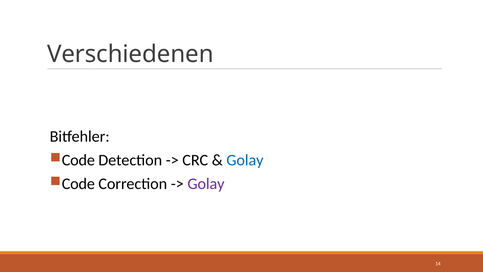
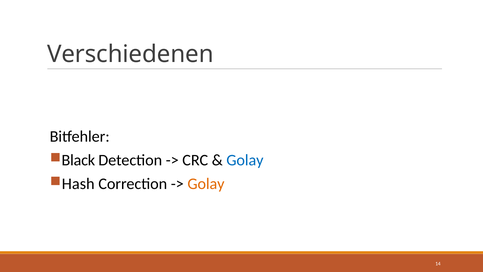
Code at (78, 160): Code -> Black
Code at (78, 184): Code -> Hash
Golay at (206, 184) colour: purple -> orange
